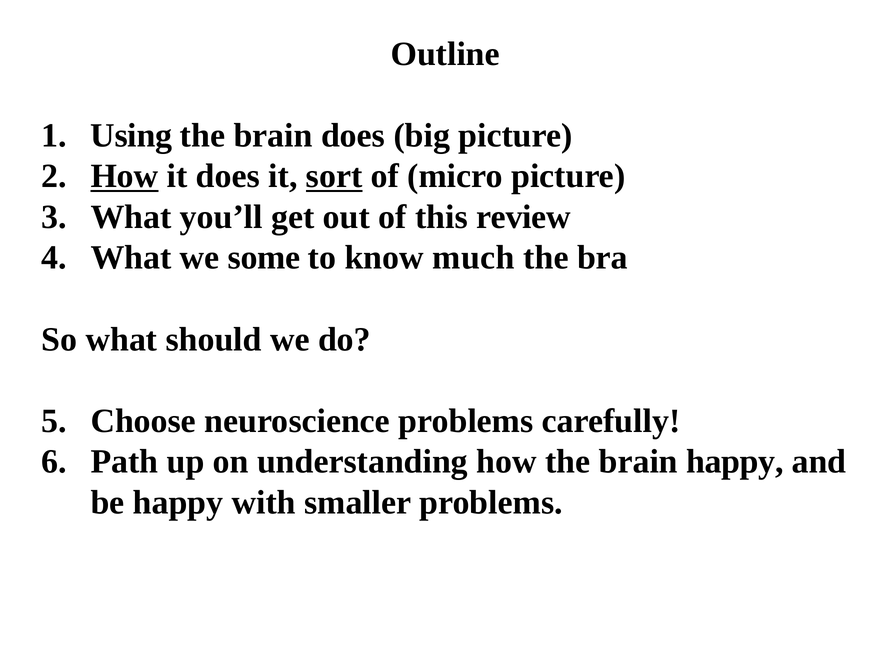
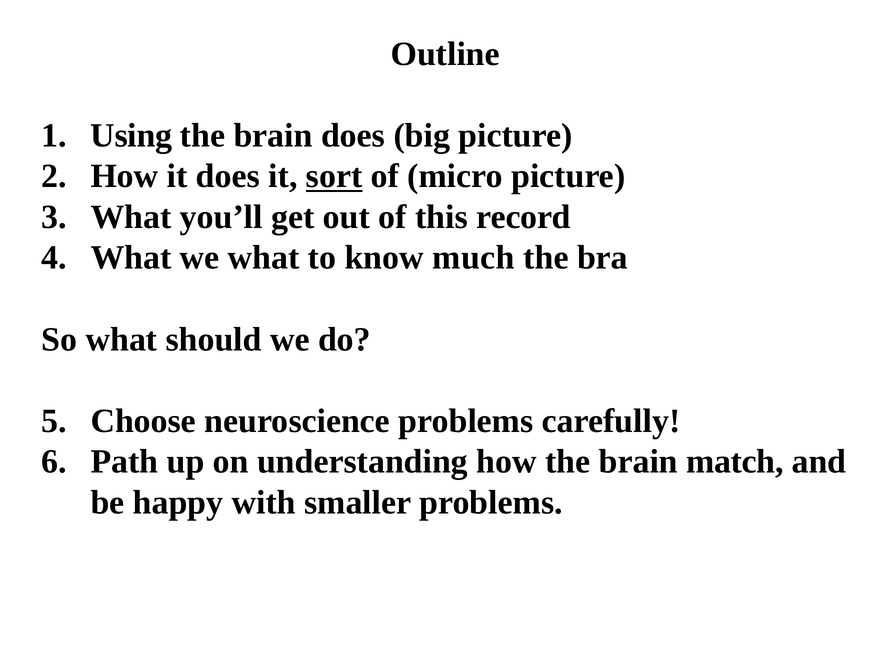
How at (124, 176) underline: present -> none
review: review -> record
we some: some -> what
brain happy: happy -> match
